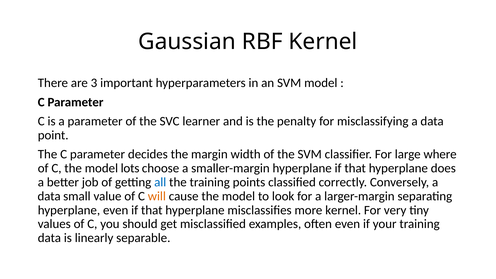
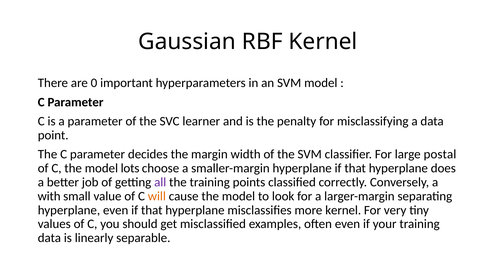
3: 3 -> 0
where: where -> postal
all colour: blue -> purple
data at (49, 196): data -> with
